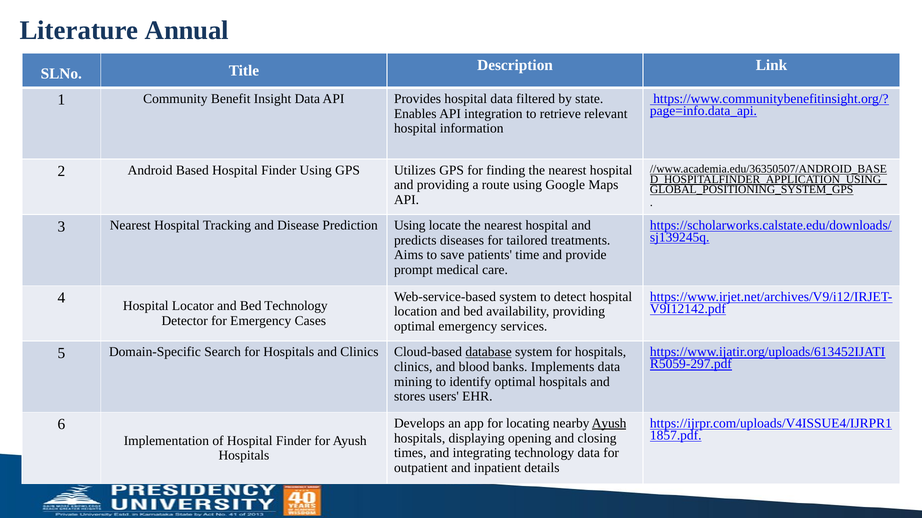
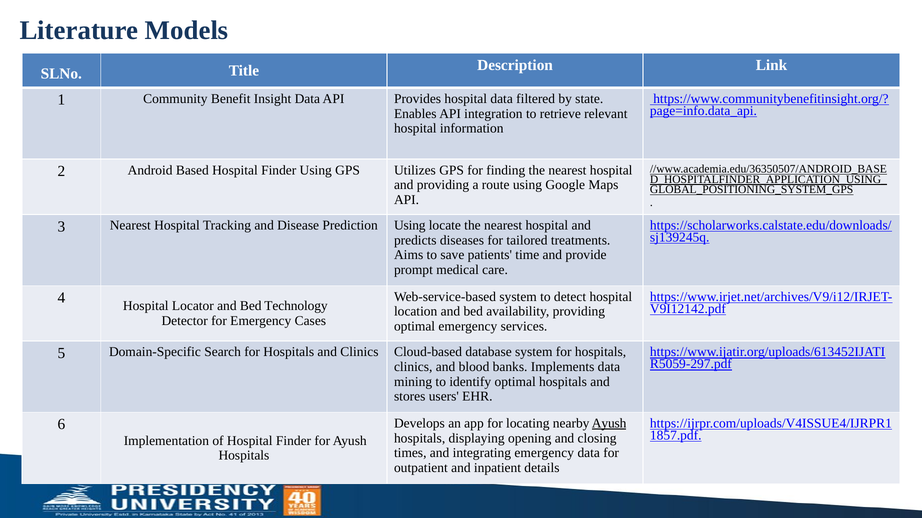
Annual: Annual -> Models
database underline: present -> none
integrating technology: technology -> emergency
